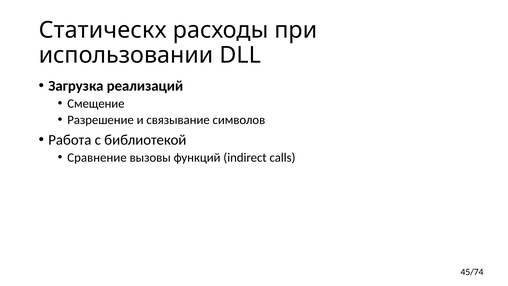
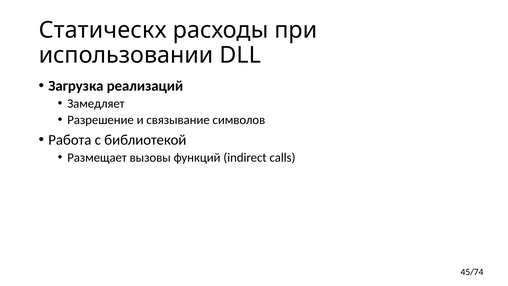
Смещение: Смещение -> Замедляет
Сравнение: Сравнение -> Размещает
